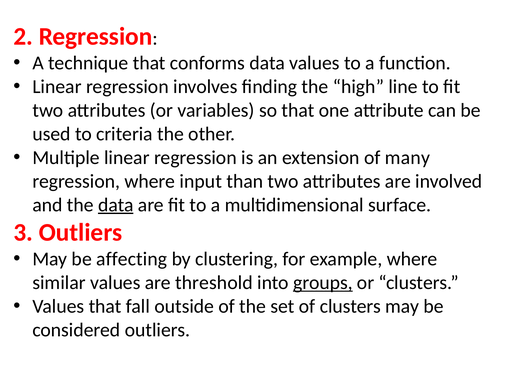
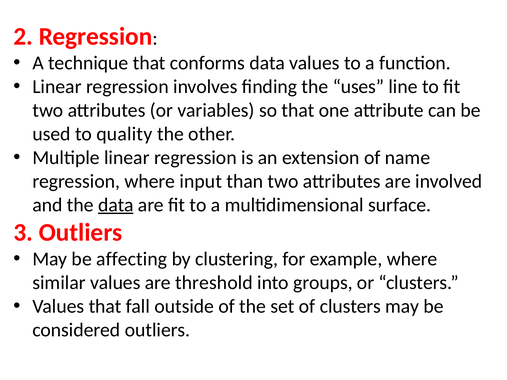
high: high -> uses
criteria: criteria -> quality
many: many -> name
groups underline: present -> none
